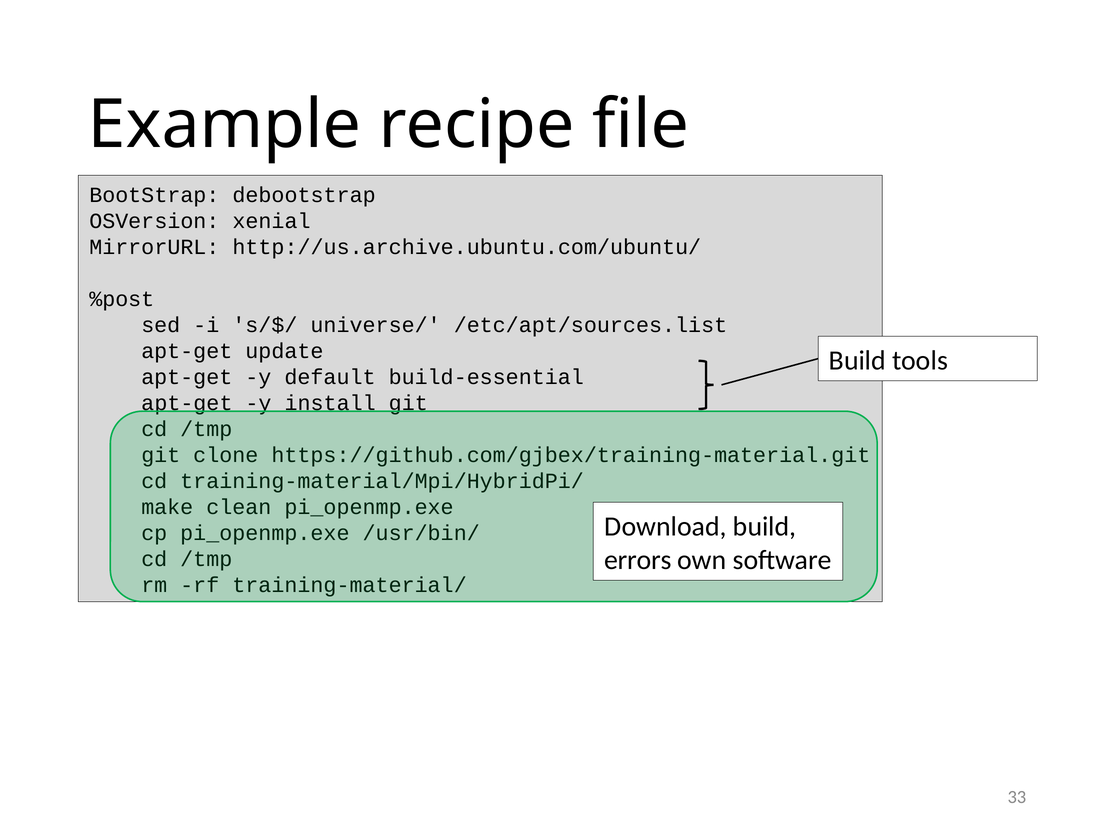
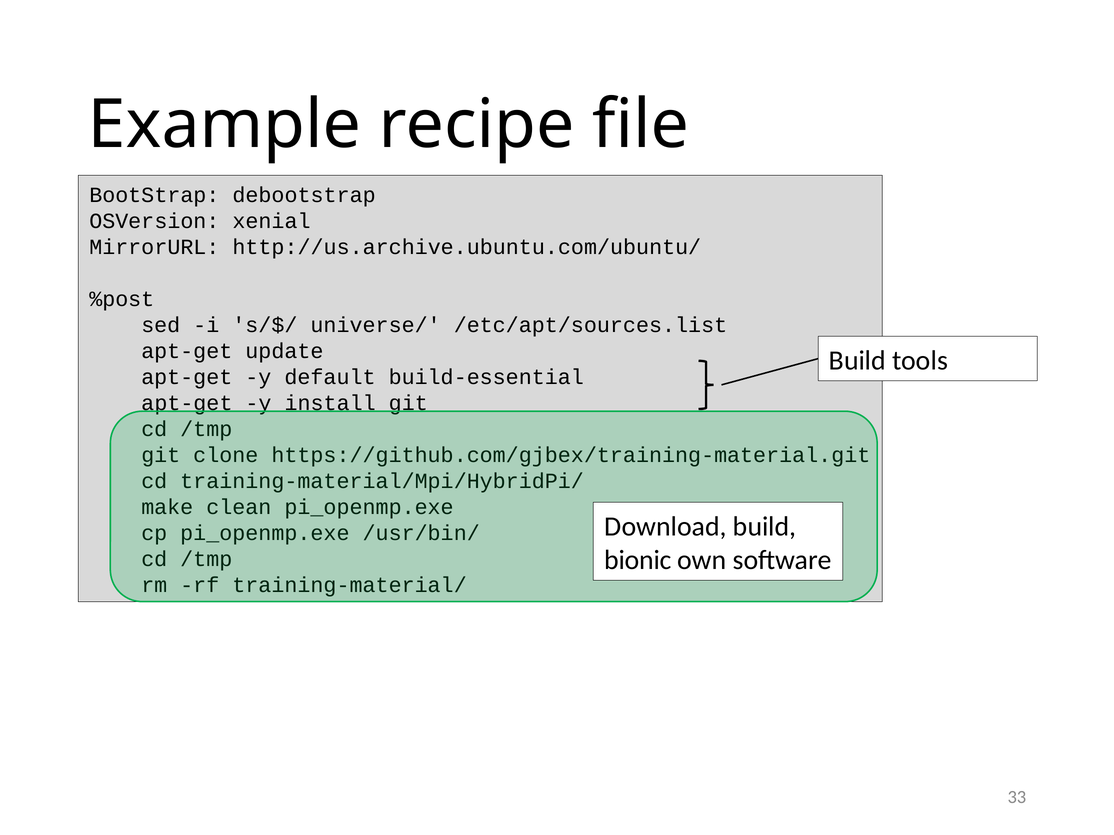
errors: errors -> bionic
